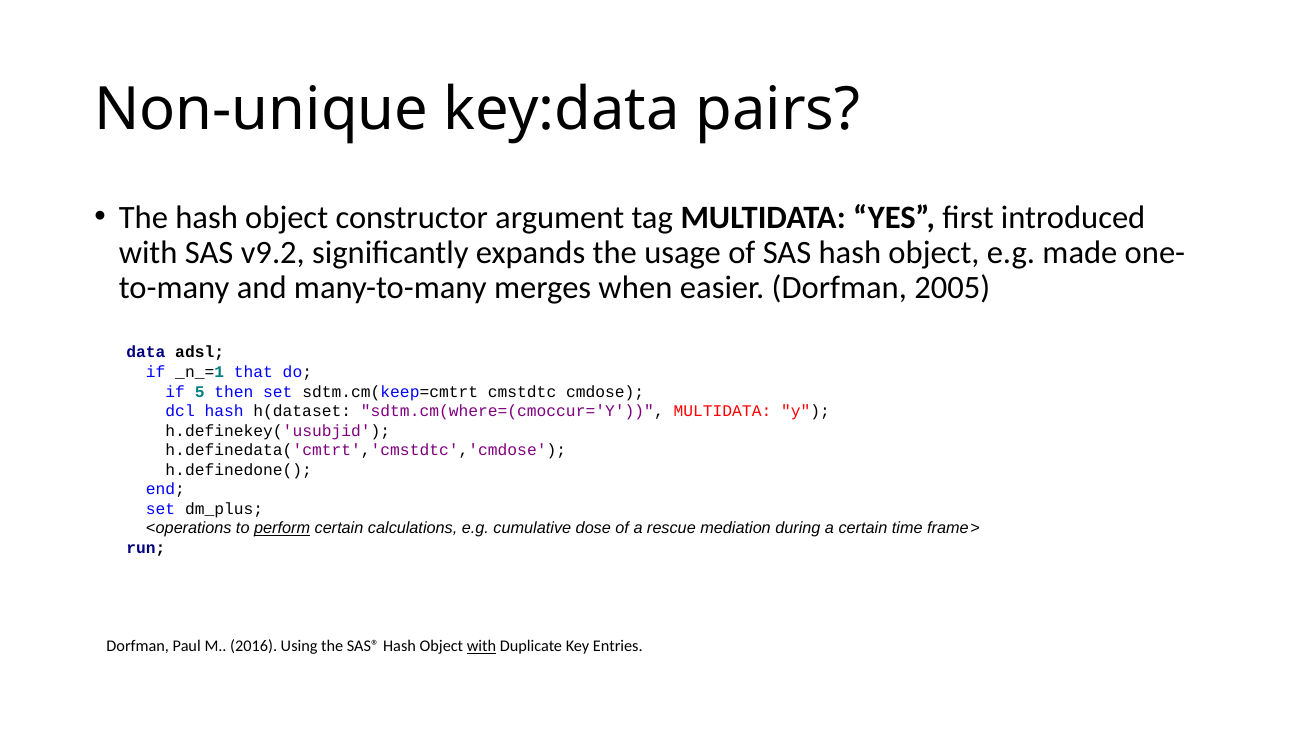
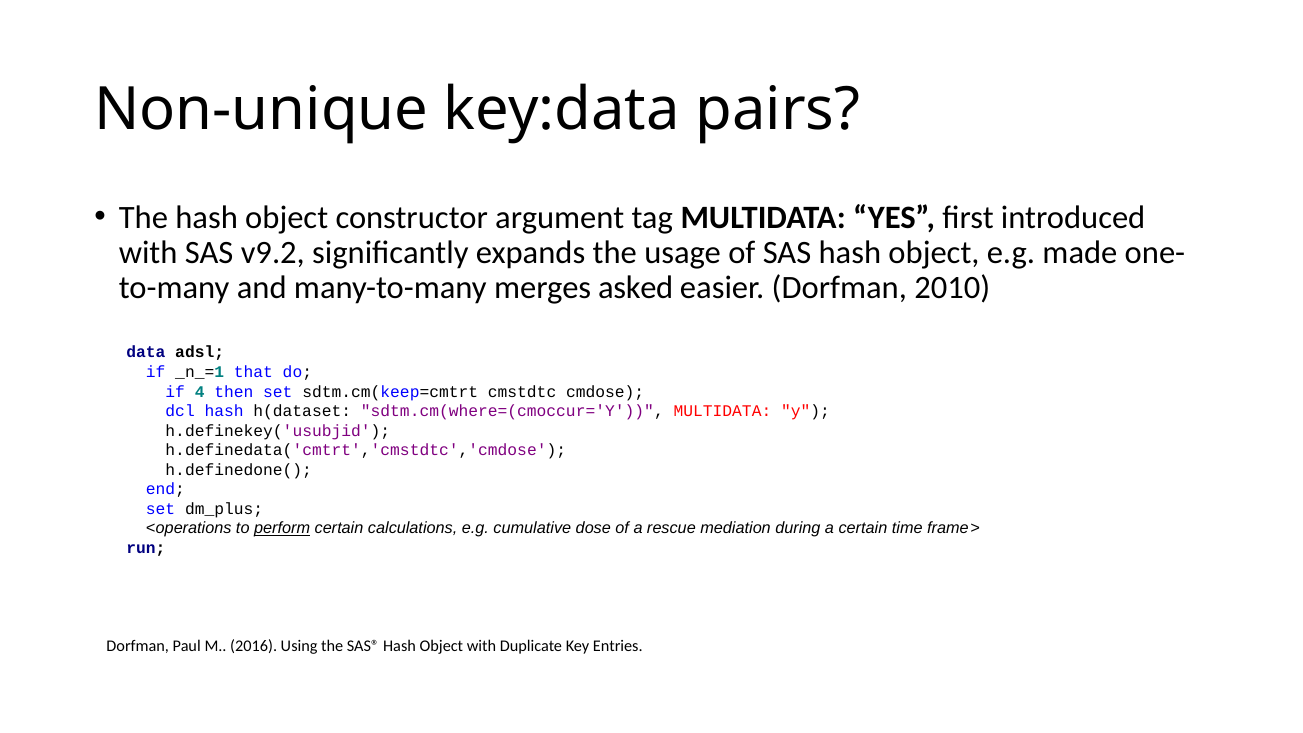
when: when -> asked
2005: 2005 -> 2010
5: 5 -> 4
with at (482, 646) underline: present -> none
